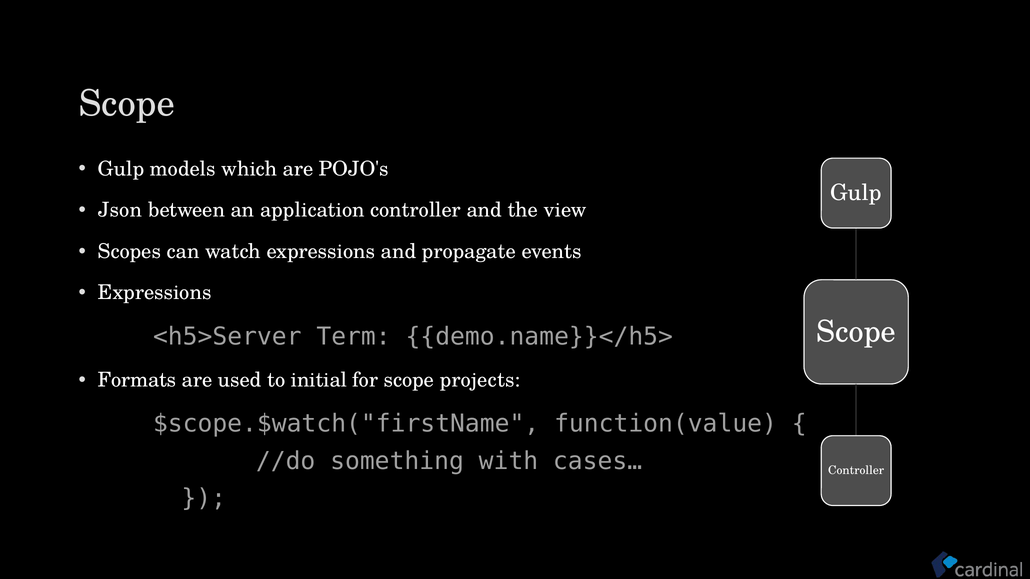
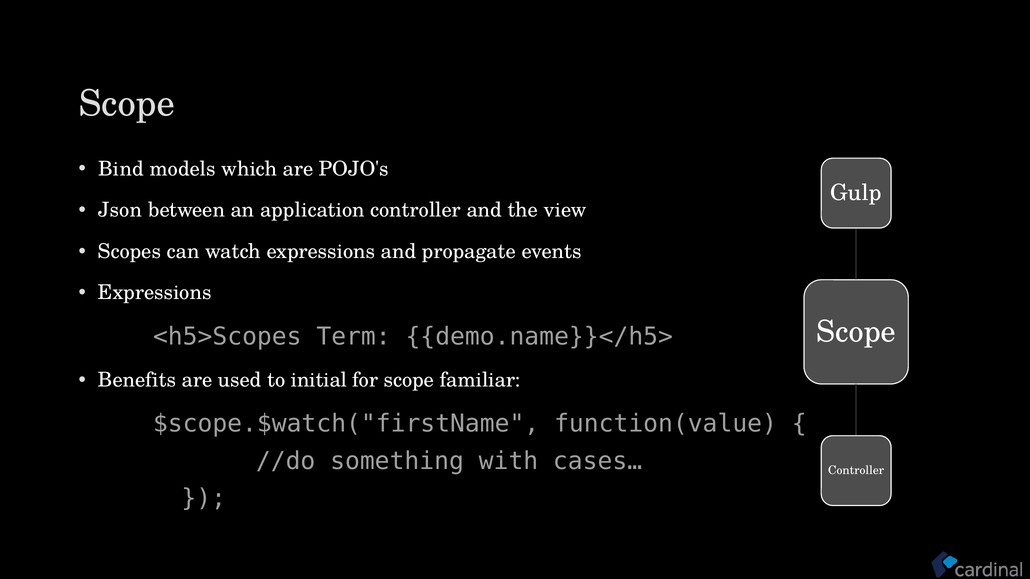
Gulp at (121, 169): Gulp -> Bind
<h5>Server: <h5>Server -> <h5>Scopes
Formats: Formats -> Benefits
projects: projects -> familiar
